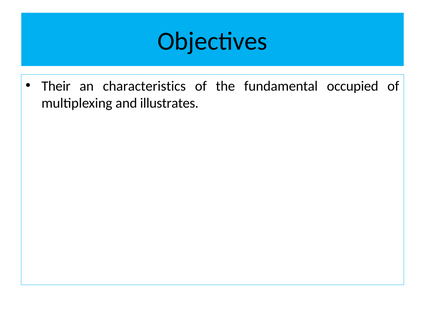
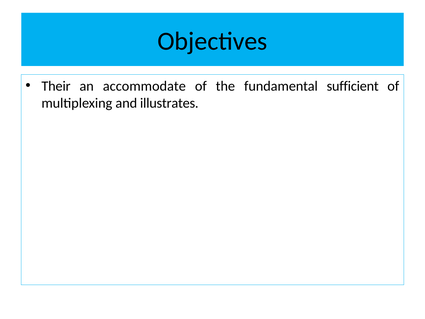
characteristics: characteristics -> accommodate
occupied: occupied -> sufficient
